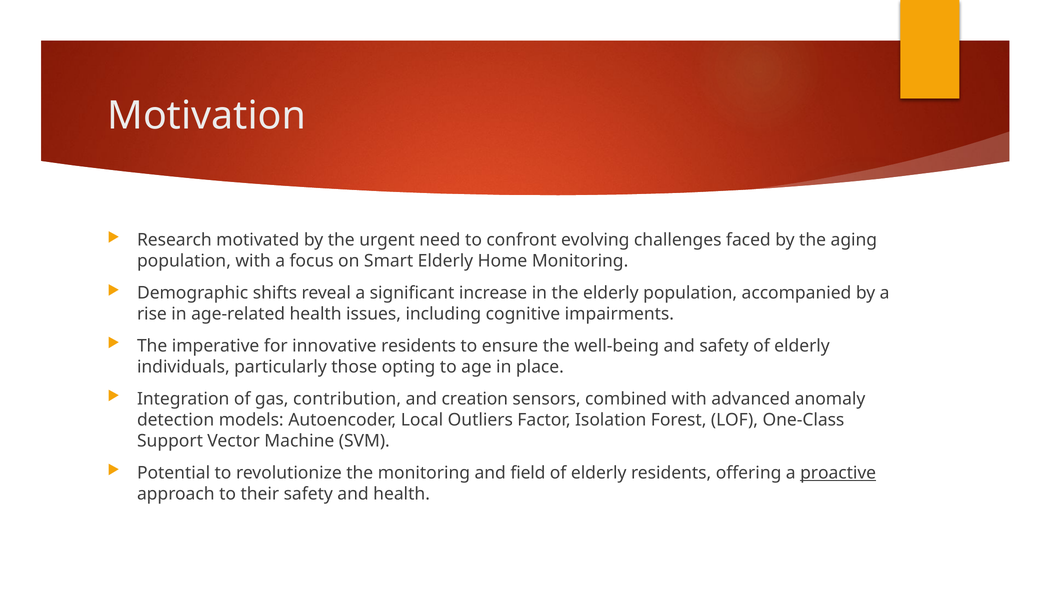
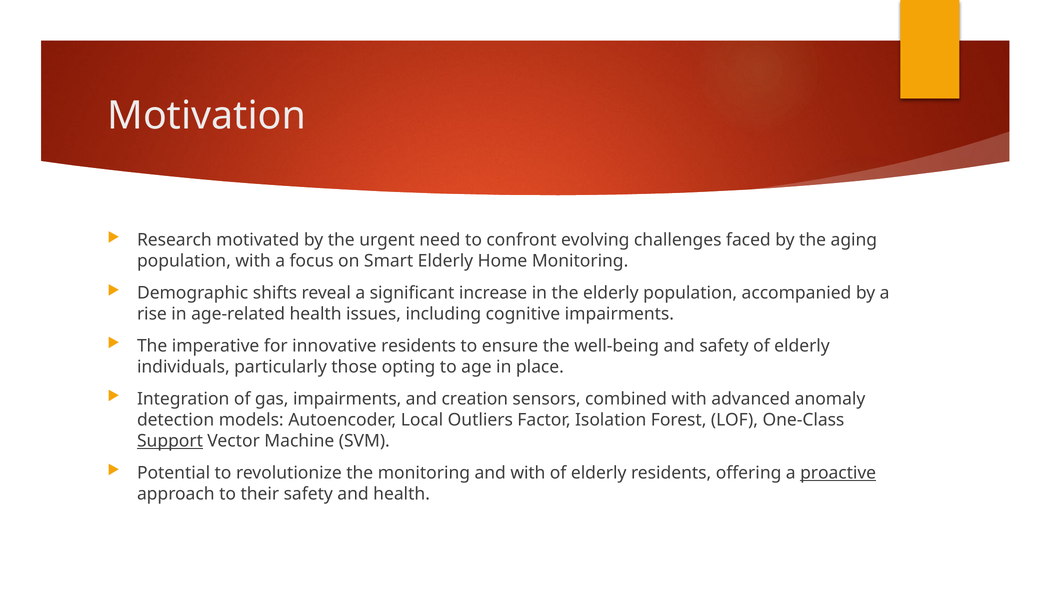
gas contribution: contribution -> impairments
Support underline: none -> present
and field: field -> with
